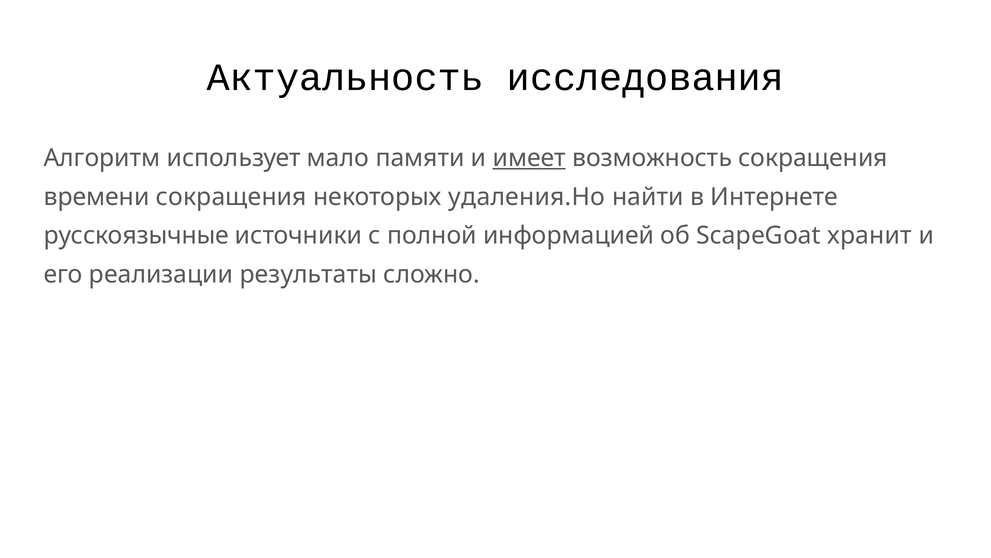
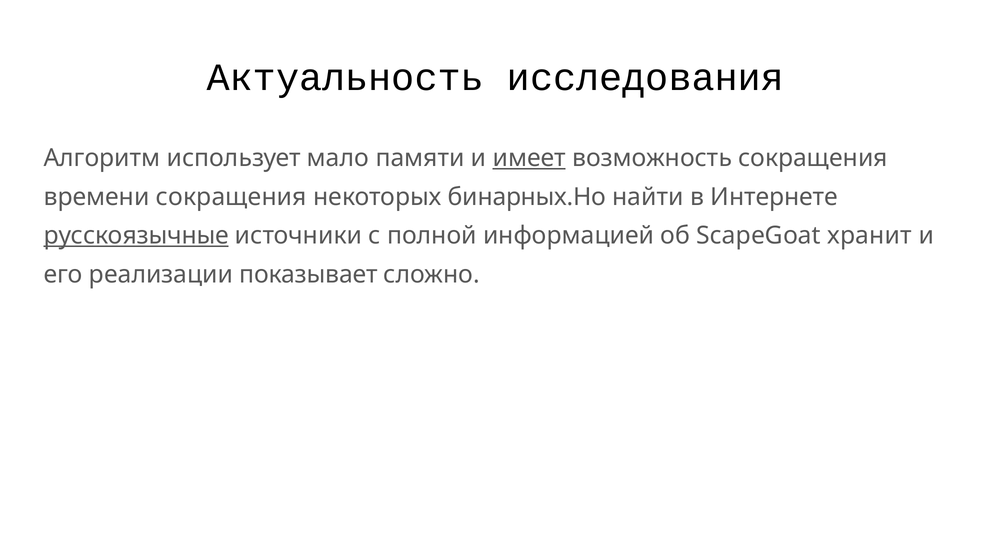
удаления.Но: удаления.Но -> бинарных.Но
русскоязычные underline: none -> present
результаты: результаты -> показывает
